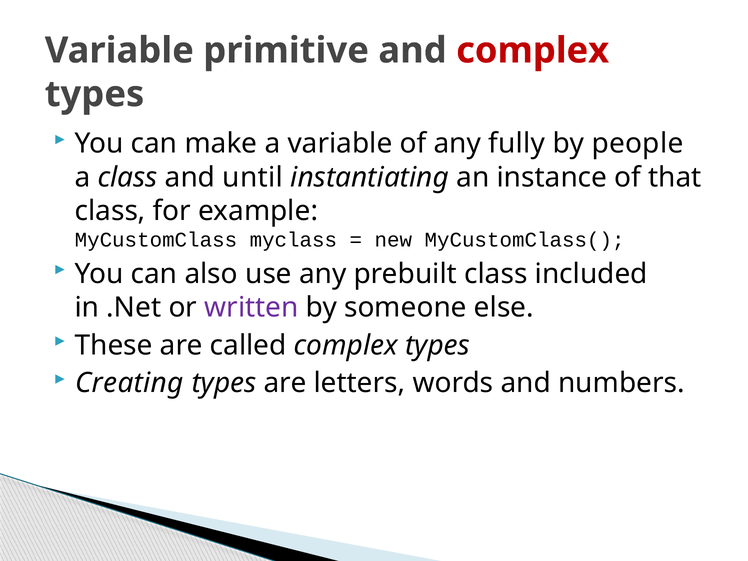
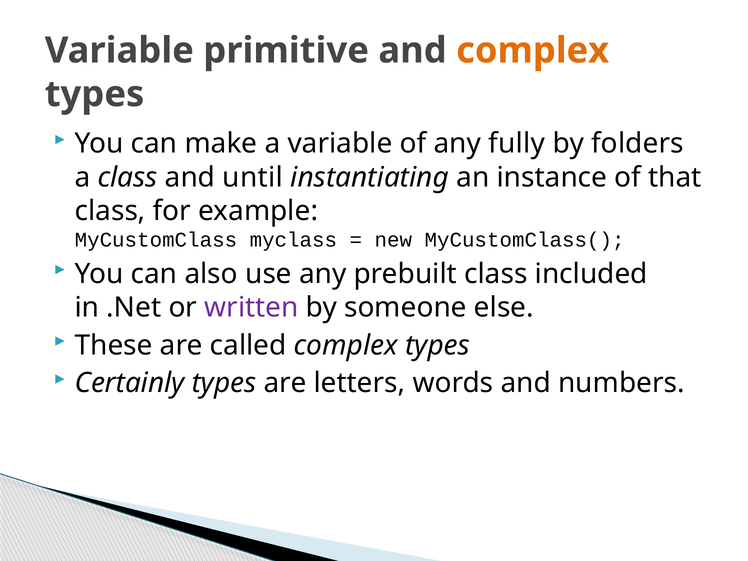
complex at (533, 50) colour: red -> orange
people: people -> folders
Creating: Creating -> Certainly
